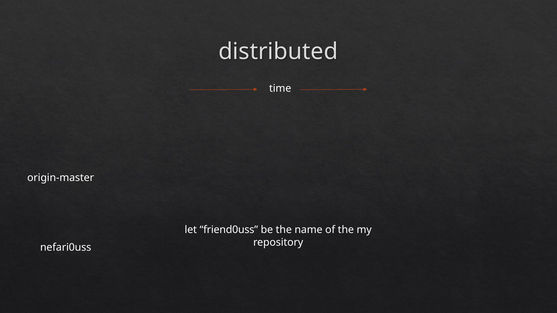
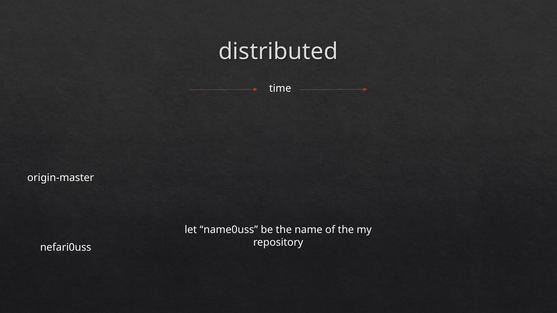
friend0uss: friend0uss -> name0uss
